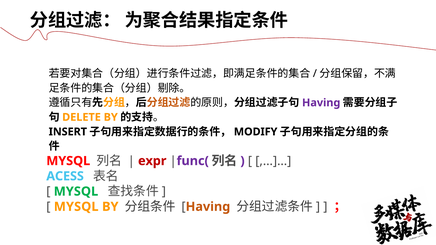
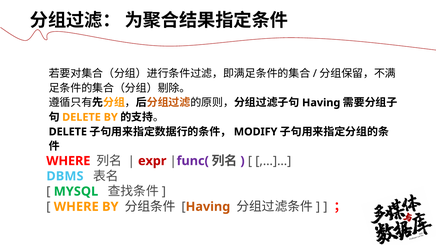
Having at (321, 103) colour: purple -> black
INSERT at (68, 132): INSERT -> DELETE
MYSQL at (68, 161): MYSQL -> WHERE
ACESS: ACESS -> DBMS
MYSQL at (76, 207): MYSQL -> WHERE
